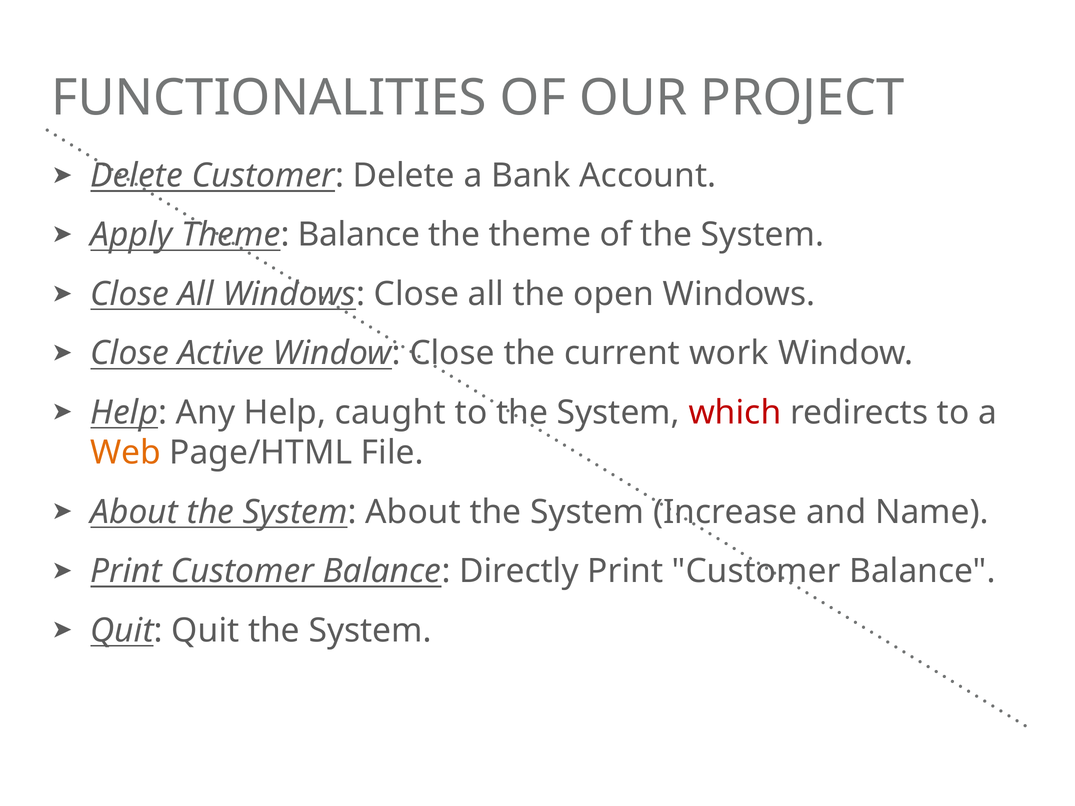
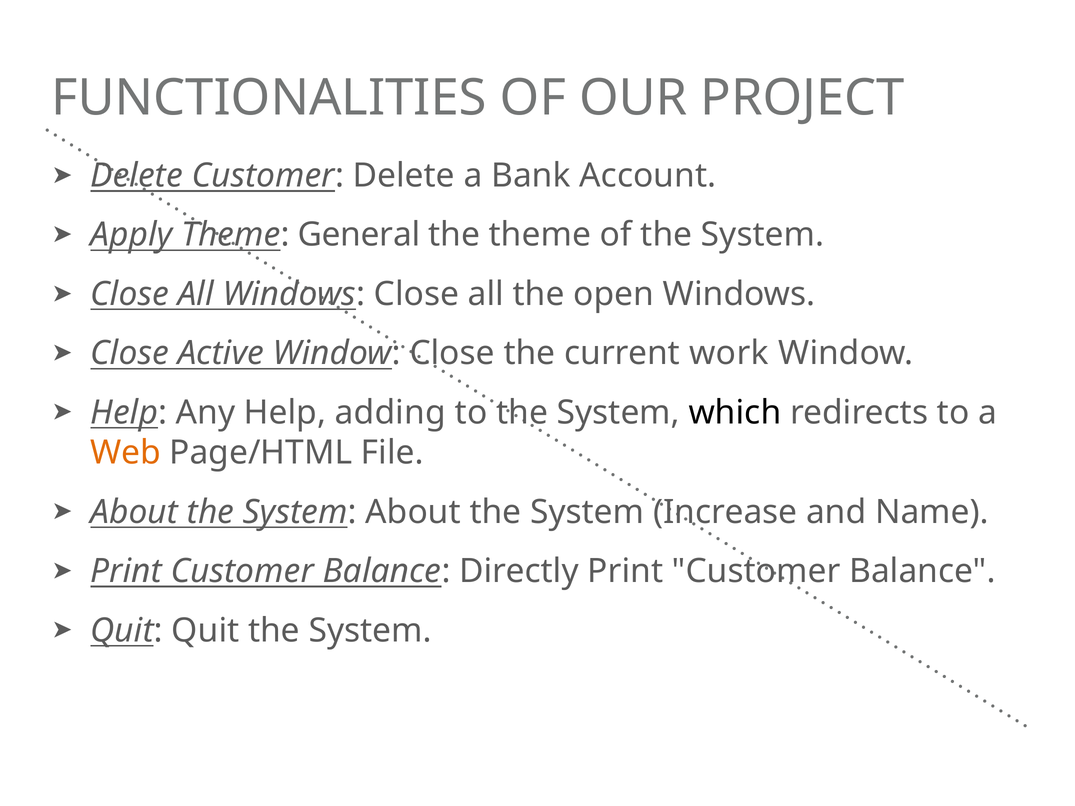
Theme Balance: Balance -> General
caught: caught -> adding
which colour: red -> black
